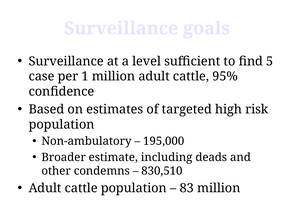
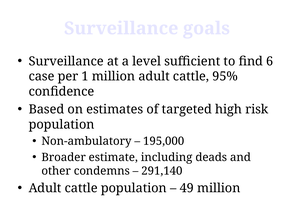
5: 5 -> 6
830,510: 830,510 -> 291,140
83: 83 -> 49
